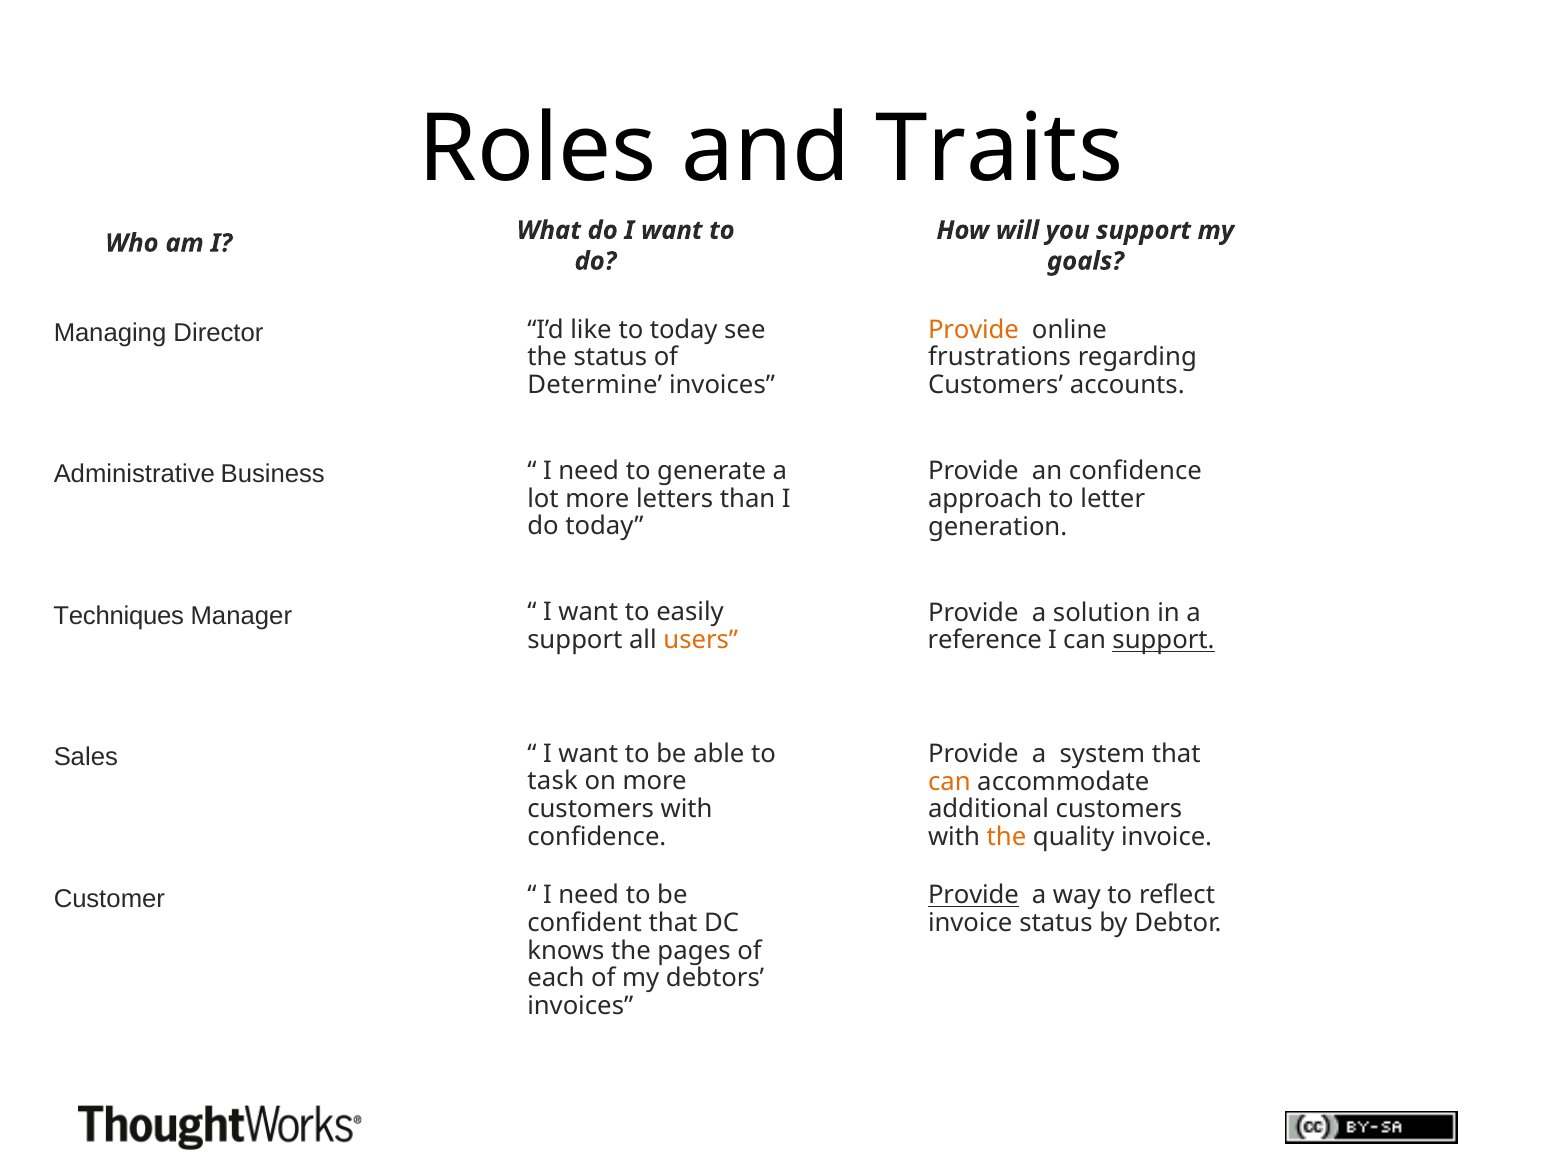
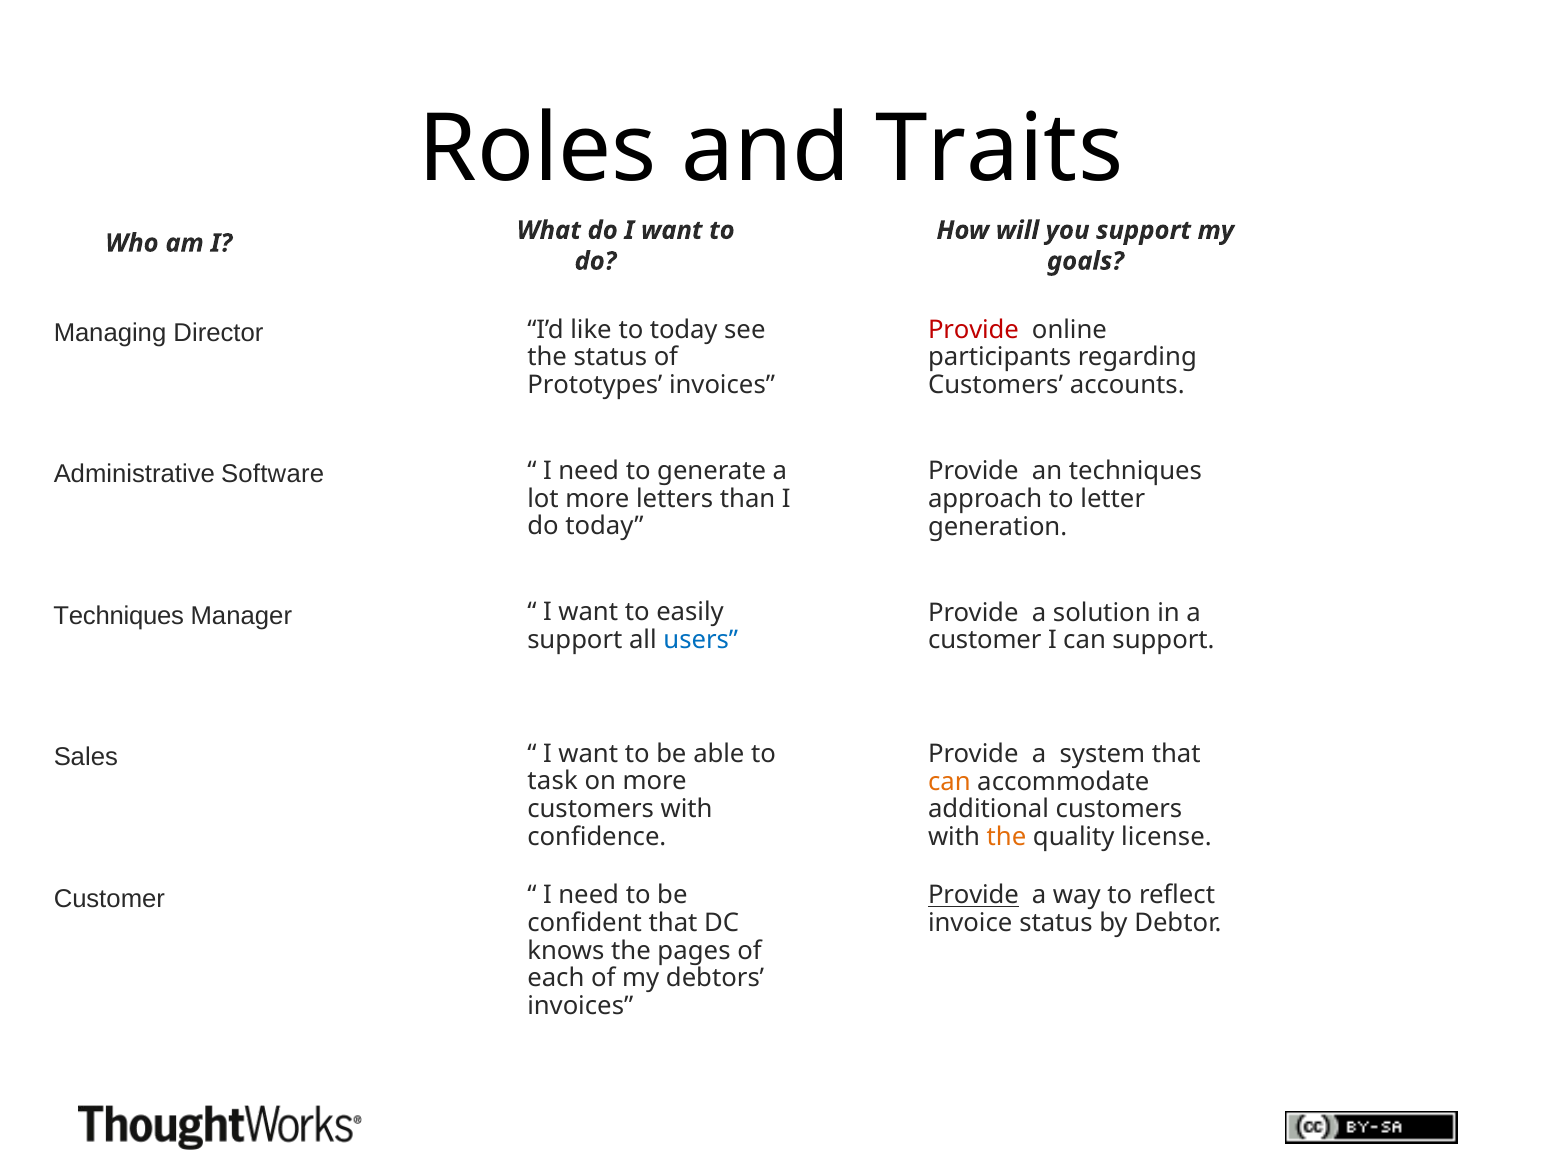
Provide at (973, 330) colour: orange -> red
frustrations: frustrations -> participants
Determine: Determine -> Prototypes
Business: Business -> Software
an confidence: confidence -> techniques
users colour: orange -> blue
reference at (985, 640): reference -> customer
support at (1164, 640) underline: present -> none
quality invoice: invoice -> license
